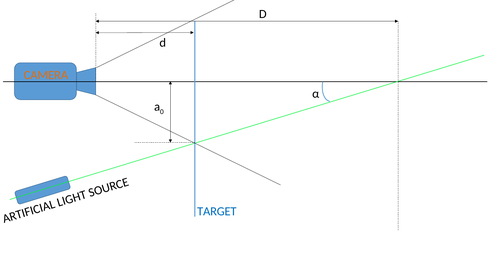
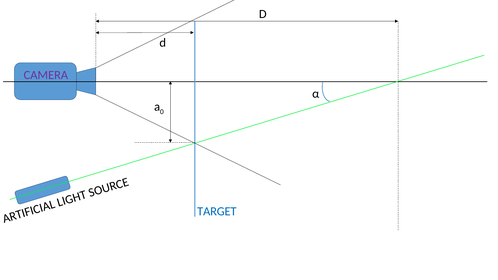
CAMERA colour: orange -> purple
